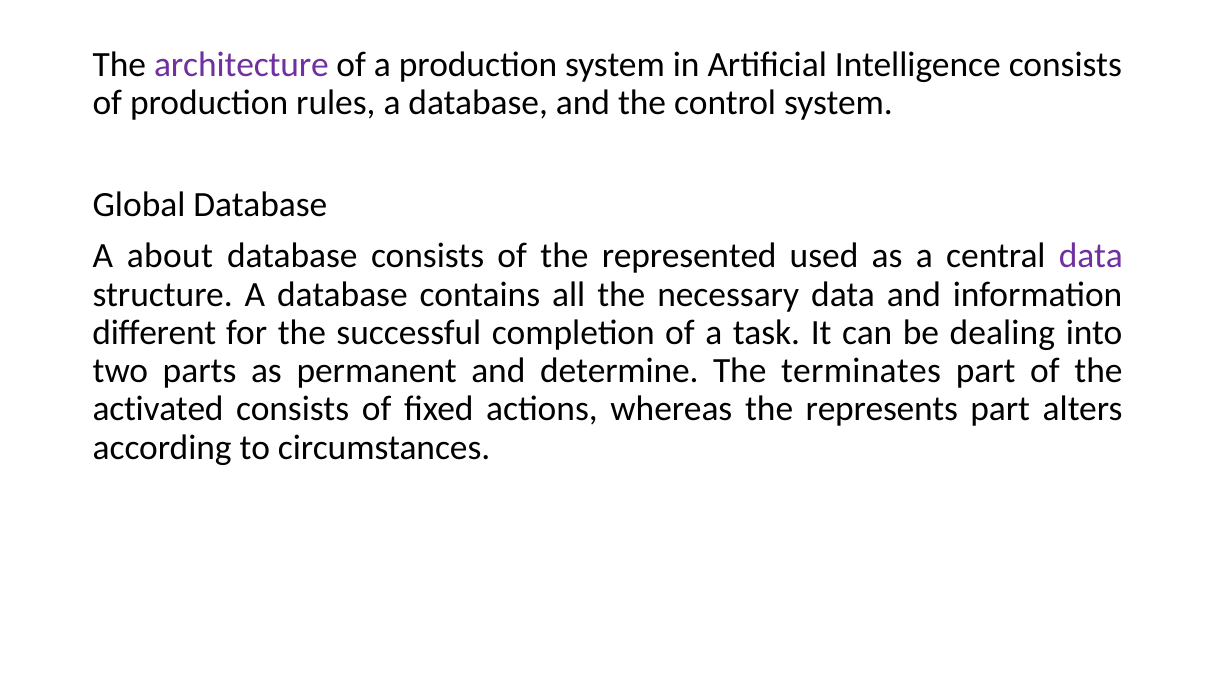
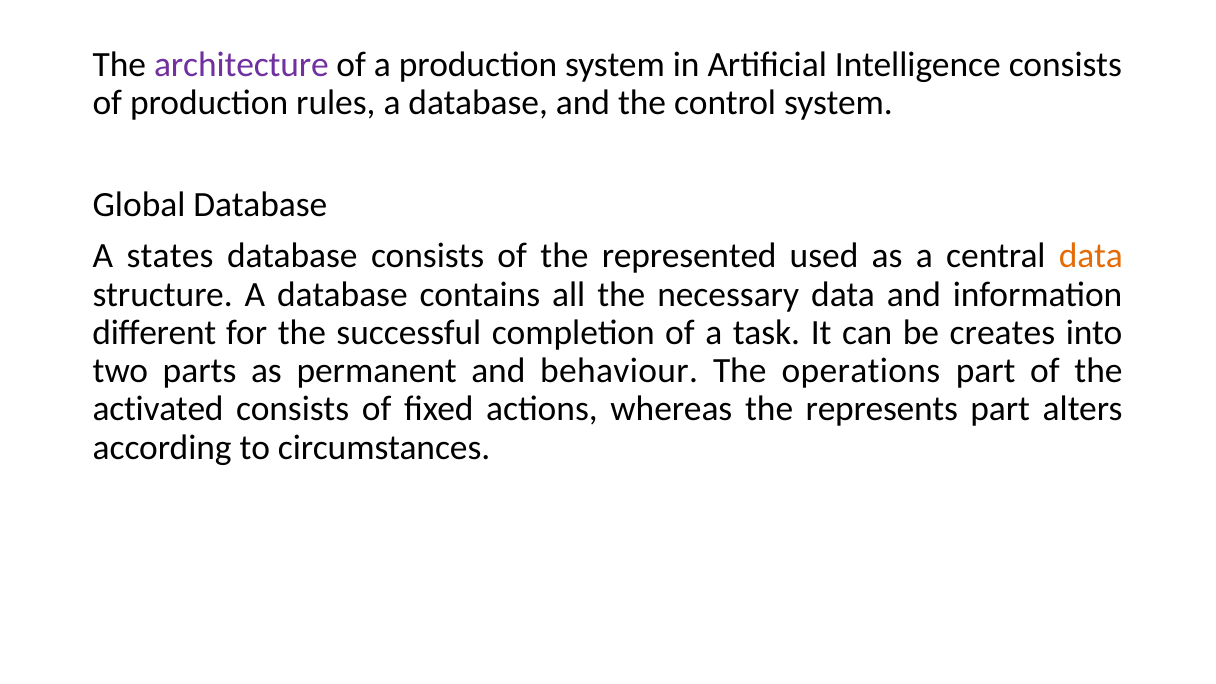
about: about -> states
data at (1091, 256) colour: purple -> orange
dealing: dealing -> creates
determine: determine -> behaviour
terminates: terminates -> operations
